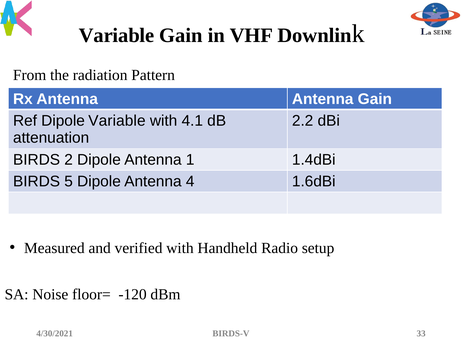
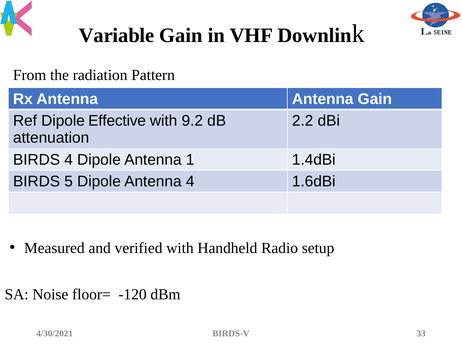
Dipole Variable: Variable -> Effective
4.1: 4.1 -> 9.2
BIRDS 2: 2 -> 4
